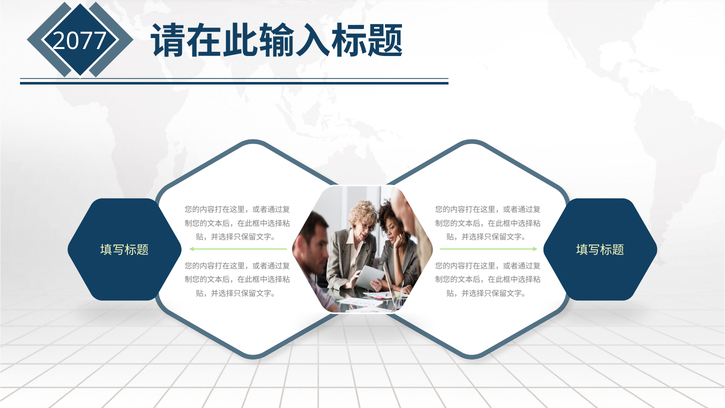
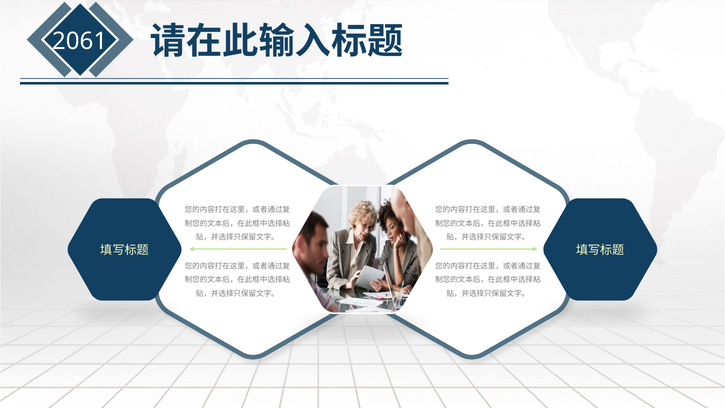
2077: 2077 -> 2061
